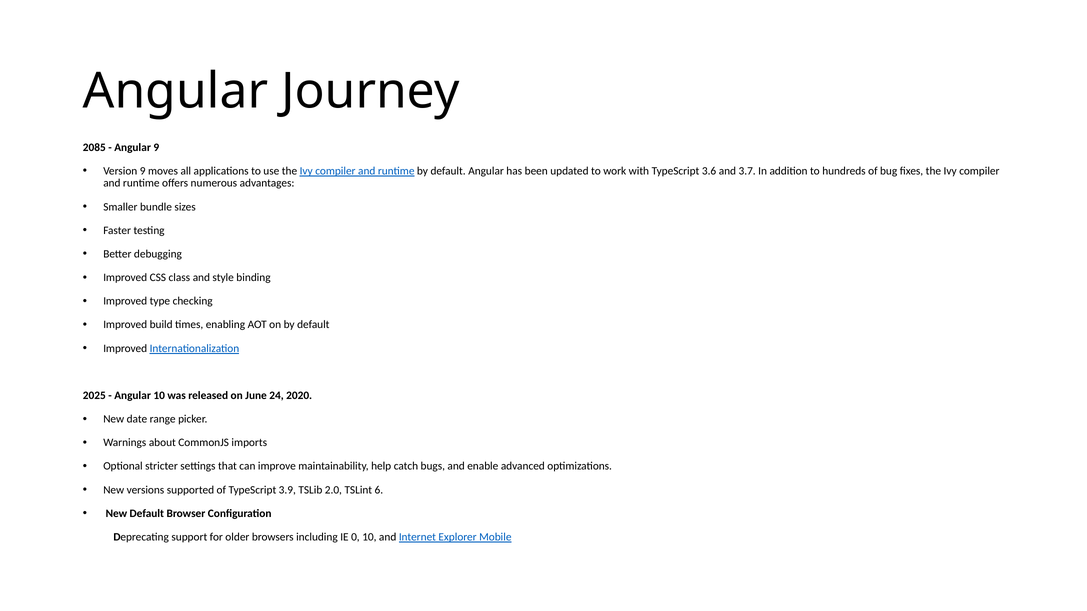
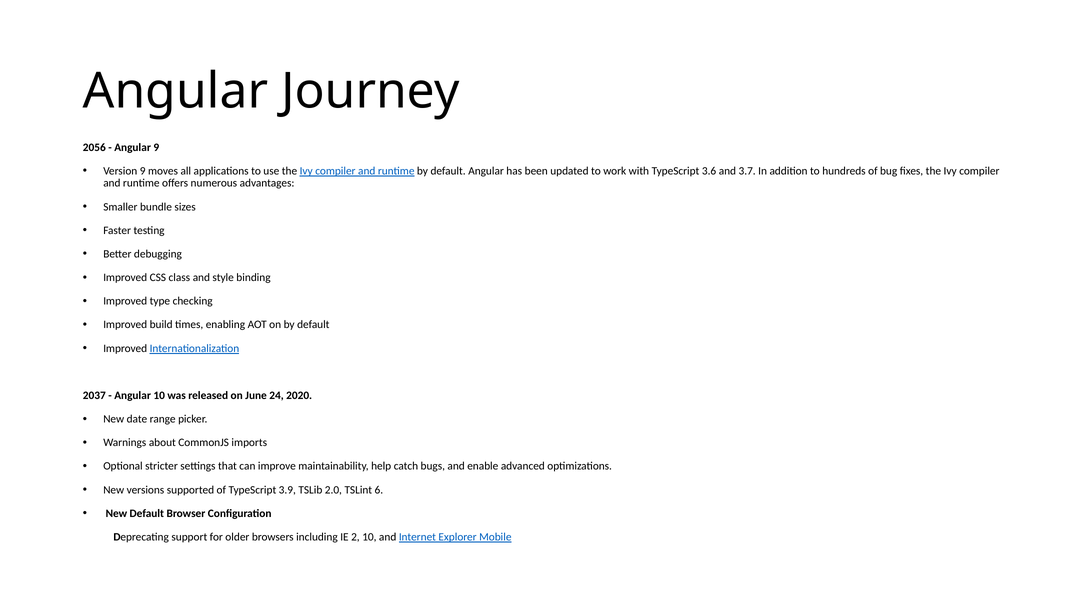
2085: 2085 -> 2056
2025: 2025 -> 2037
0: 0 -> 2
